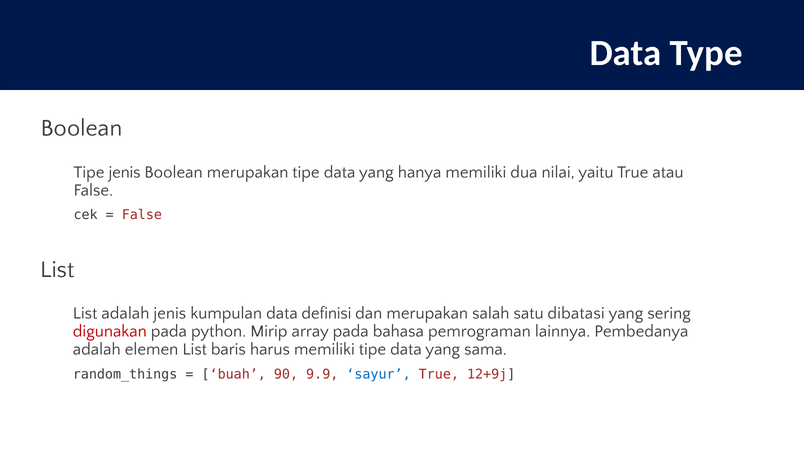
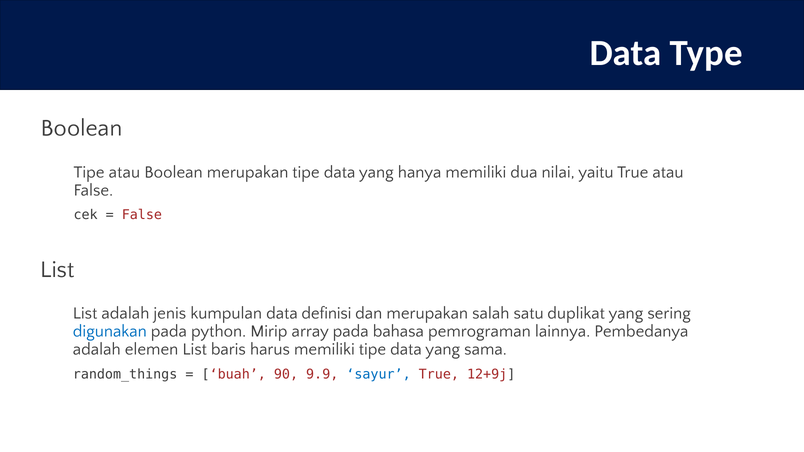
Tipe jenis: jenis -> atau
dibatasi: dibatasi -> duplikat
digunakan colour: red -> blue
